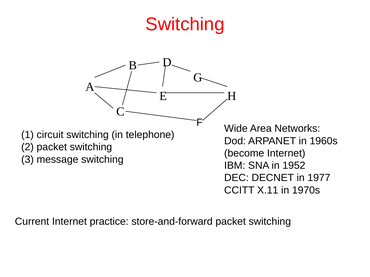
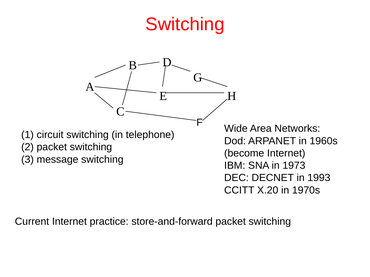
1952: 1952 -> 1973
1977: 1977 -> 1993
X.11: X.11 -> X.20
